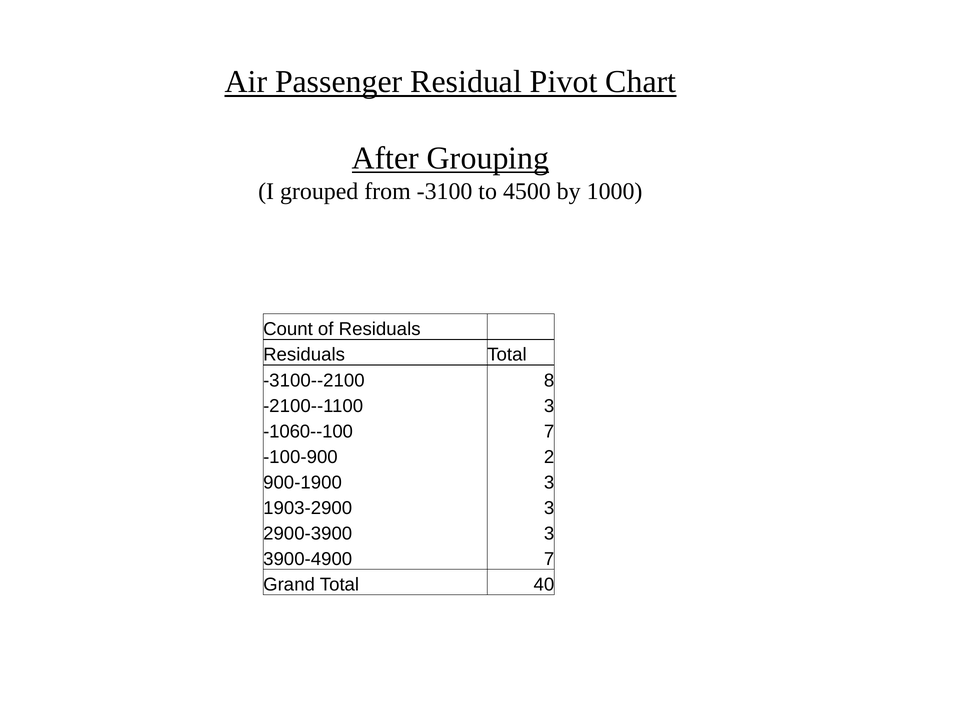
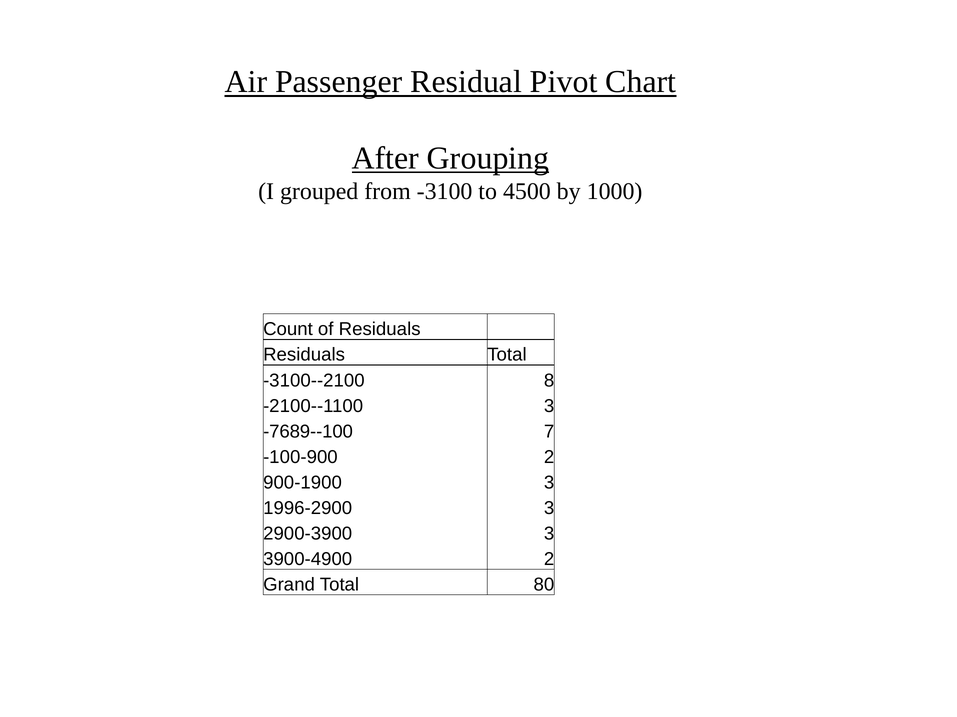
-1060--100: -1060--100 -> -7689--100
1903-2900: 1903-2900 -> 1996-2900
3900-4900 7: 7 -> 2
40: 40 -> 80
